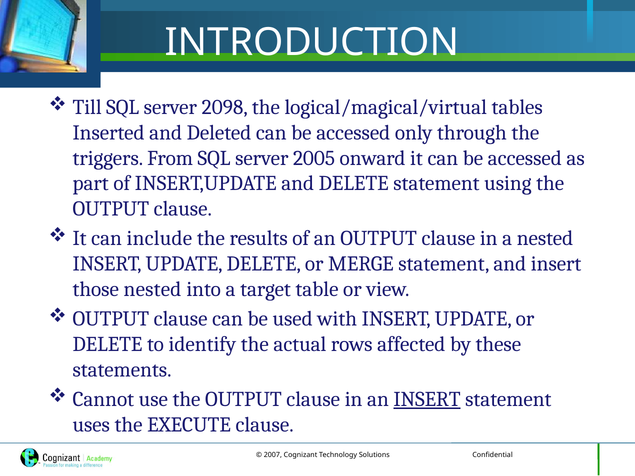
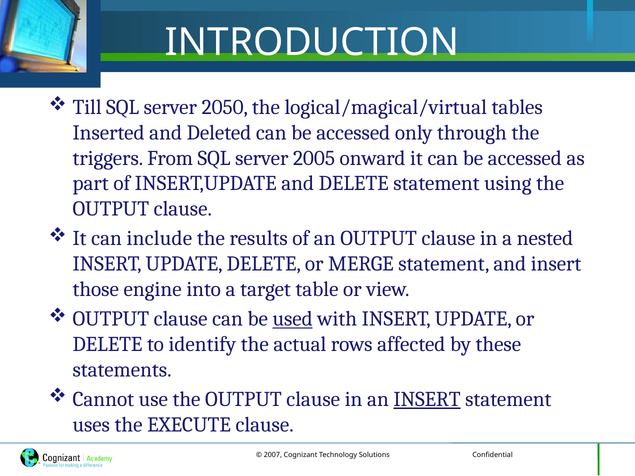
2098: 2098 -> 2050
those nested: nested -> engine
used underline: none -> present
